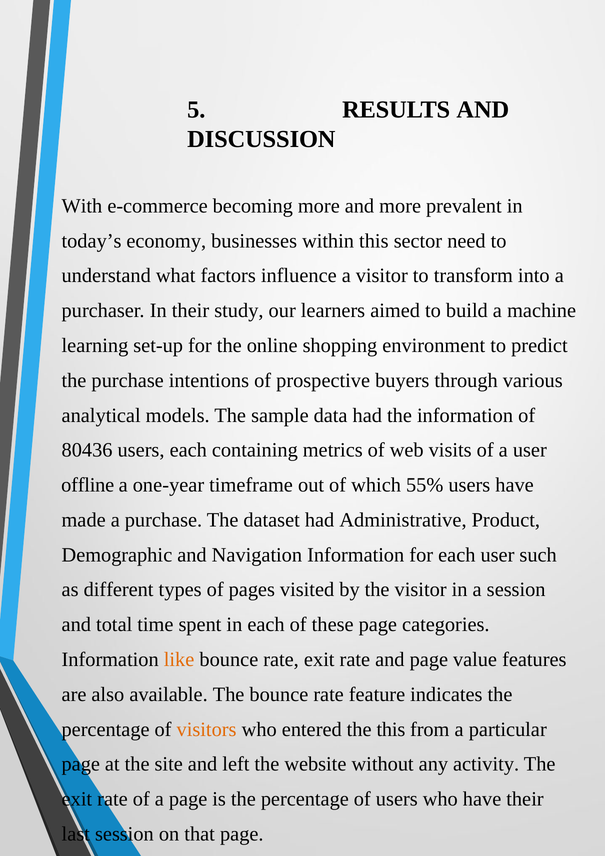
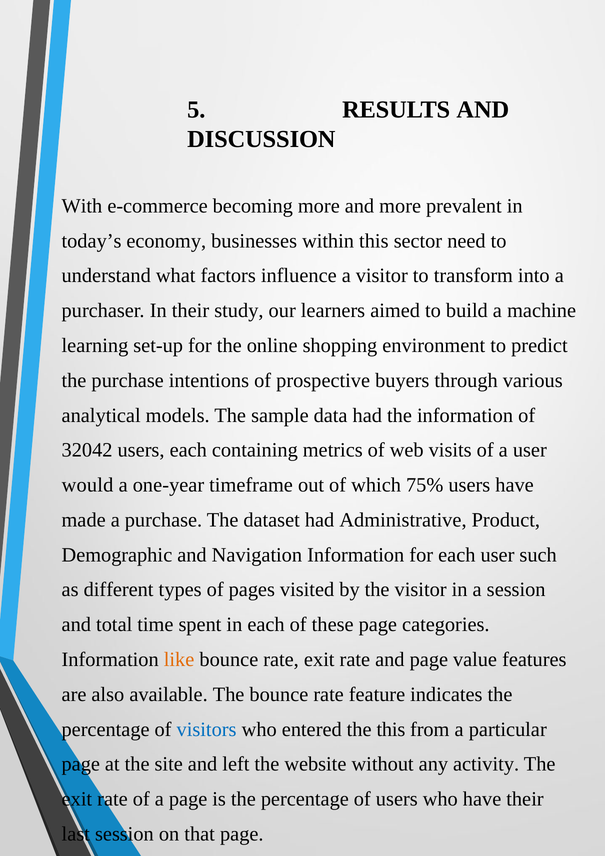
80436: 80436 -> 32042
offline: offline -> would
55%: 55% -> 75%
visitors colour: orange -> blue
